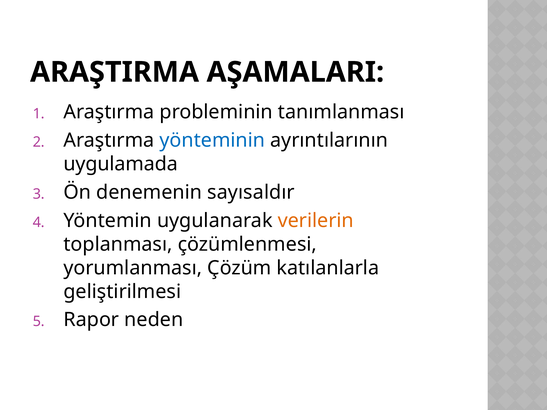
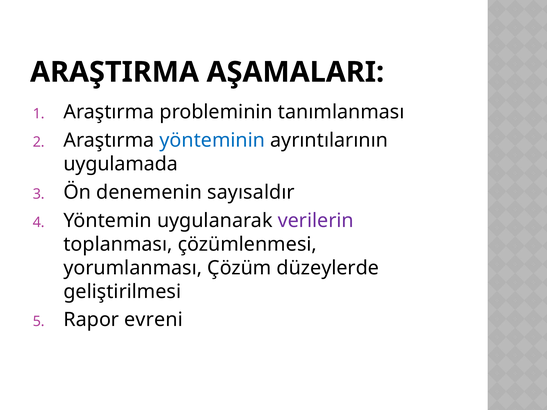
verilerin colour: orange -> purple
katılanlarla: katılanlarla -> düzeylerde
neden: neden -> evreni
